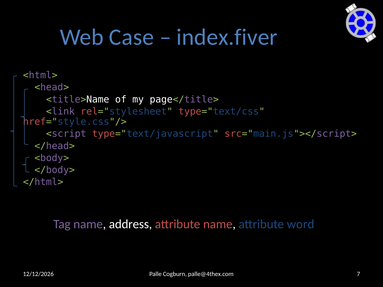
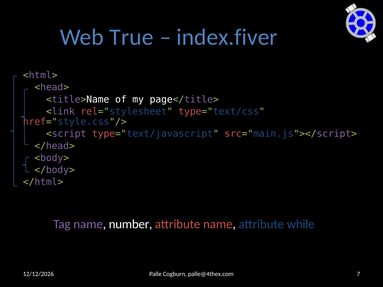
Case: Case -> True
address: address -> number
word: word -> while
